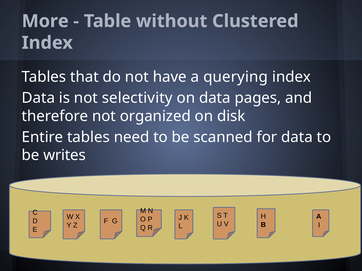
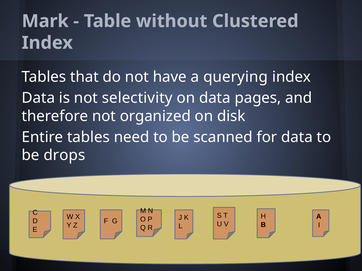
More: More -> Mark
writes: writes -> drops
